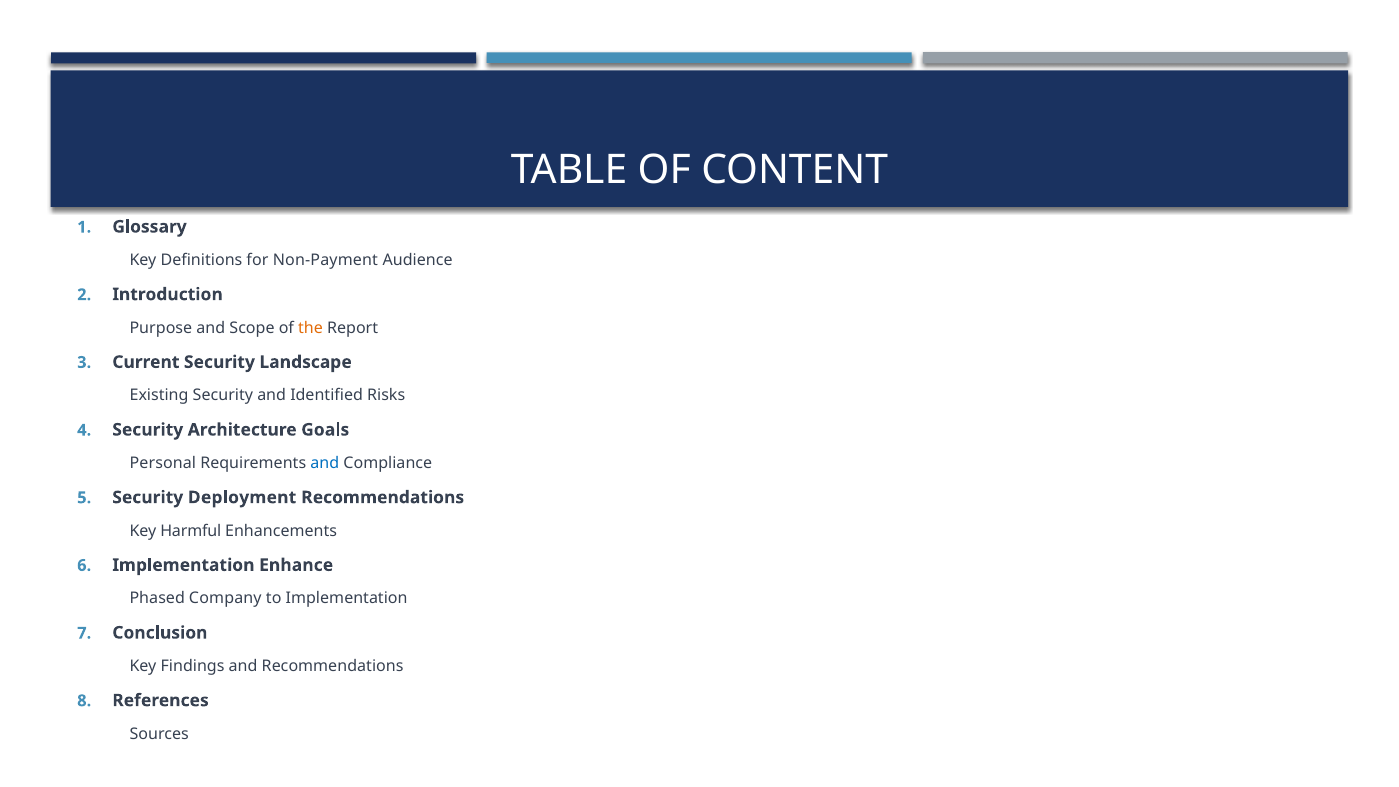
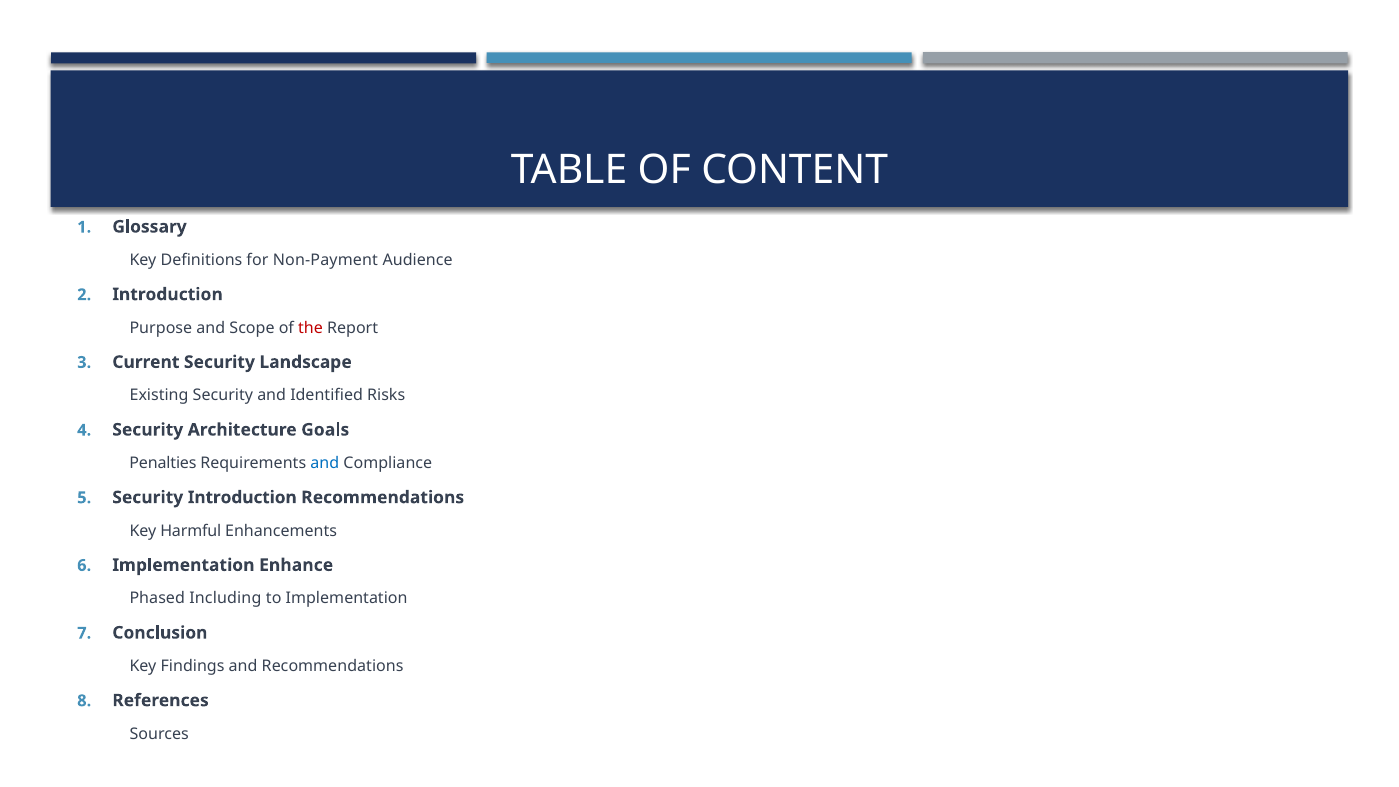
the colour: orange -> red
Personal: Personal -> Penalties
Security Deployment: Deployment -> Introduction
Company: Company -> Including
